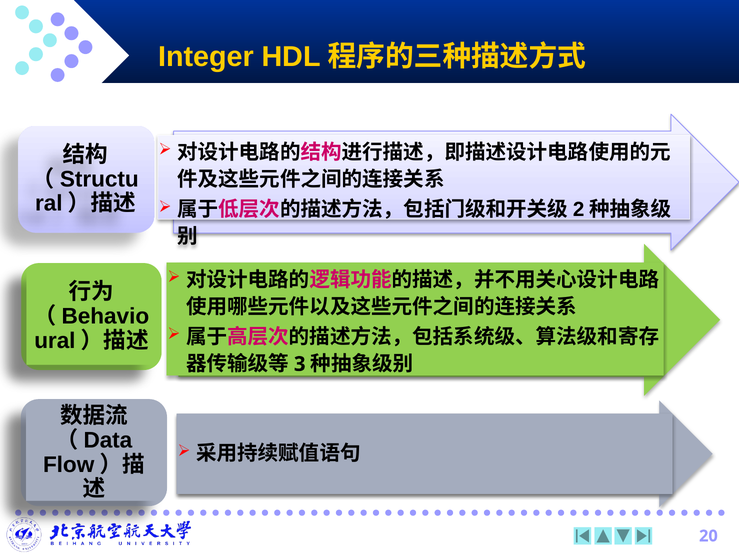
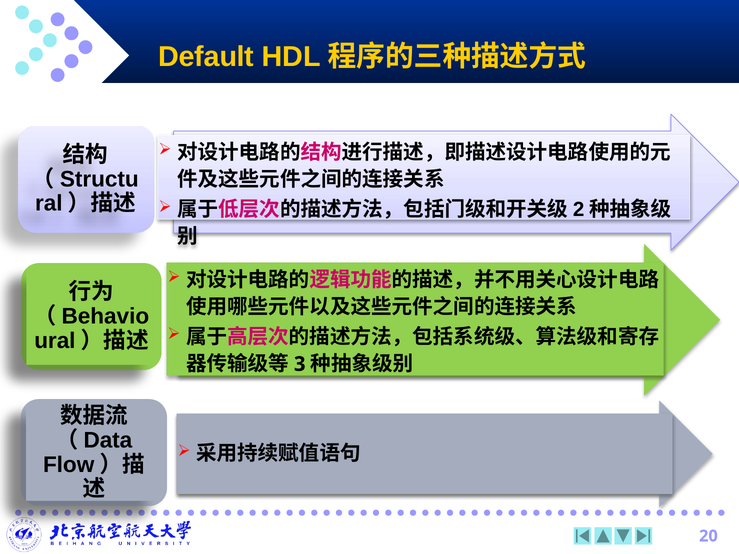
Integer: Integer -> Default
